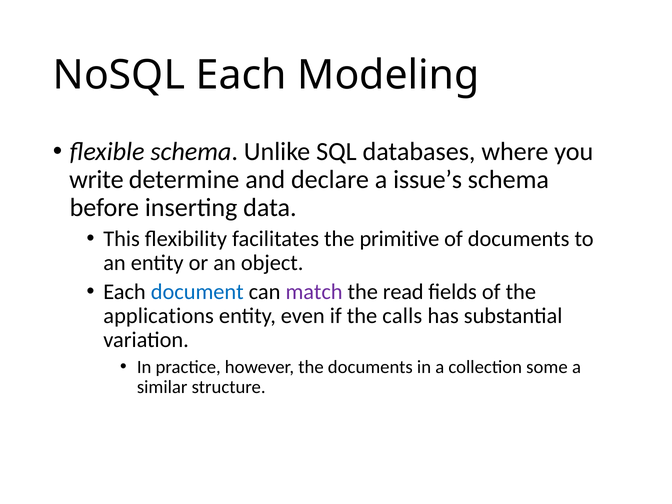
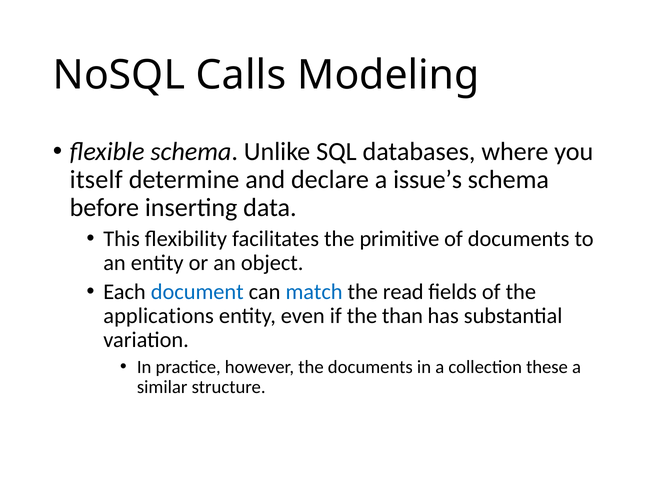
NoSQL Each: Each -> Calls
write: write -> itself
match colour: purple -> blue
calls: calls -> than
some: some -> these
